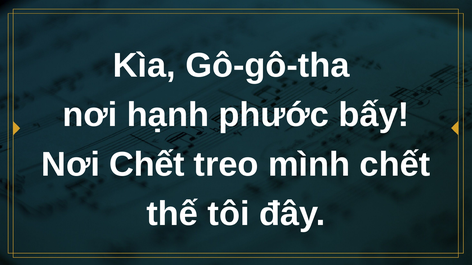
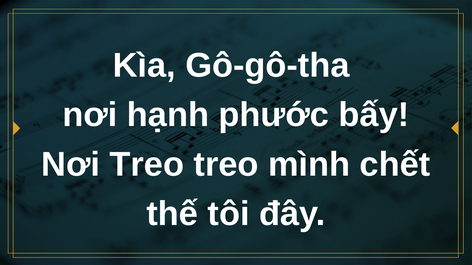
Nơi Chết: Chết -> Treo
